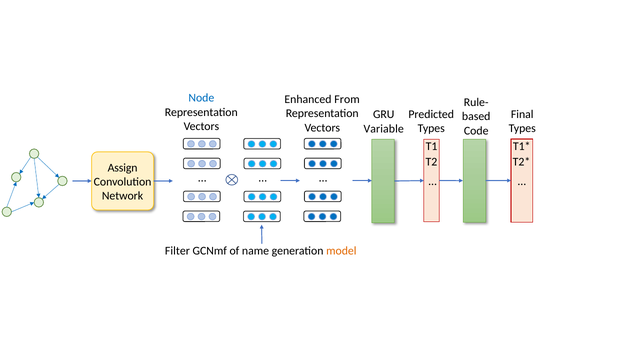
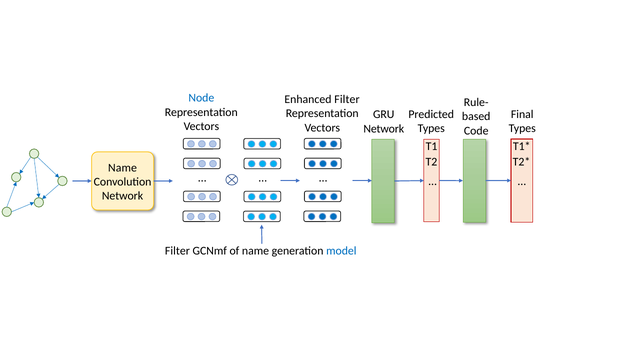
Enhanced From: From -> Filter
Variable at (384, 129): Variable -> Network
Assign at (123, 168): Assign -> Name
model colour: orange -> blue
